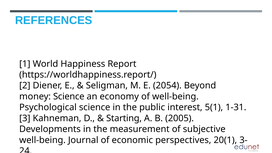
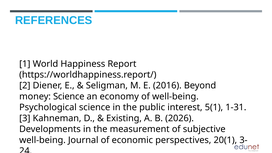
2054: 2054 -> 2016
Starting: Starting -> Existing
2005: 2005 -> 2026
